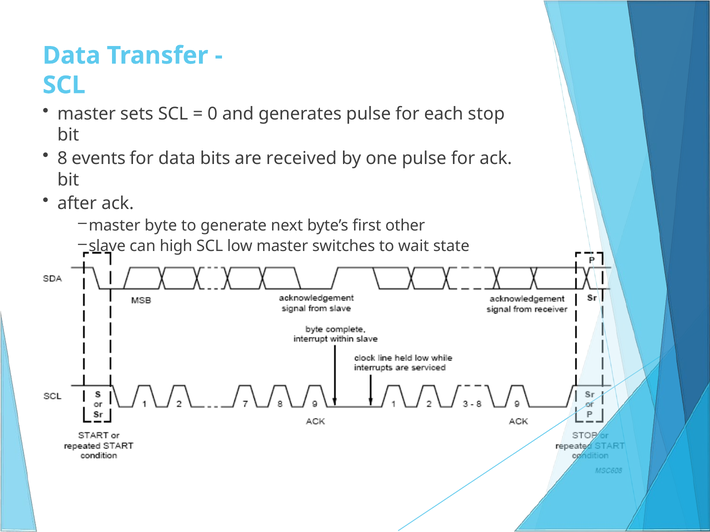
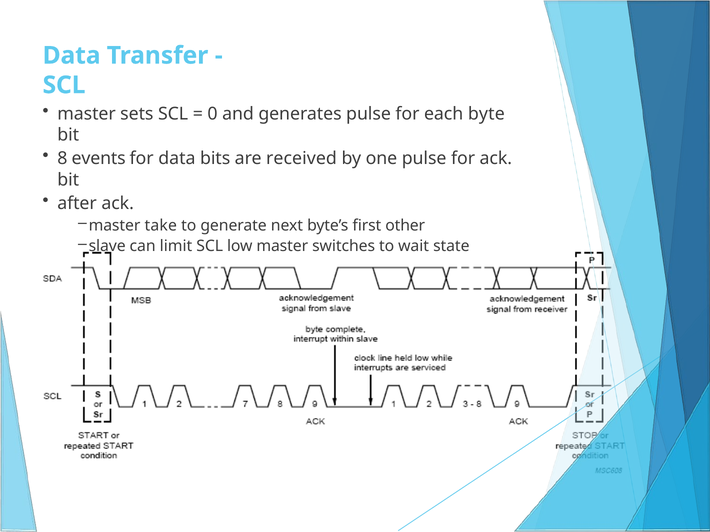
stop: stop -> byte
byte: byte -> take
high: high -> limit
